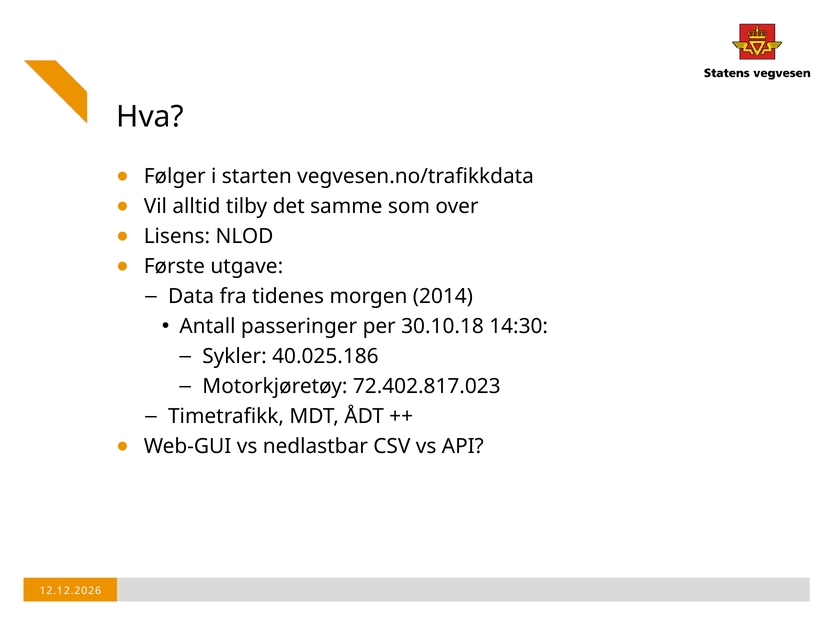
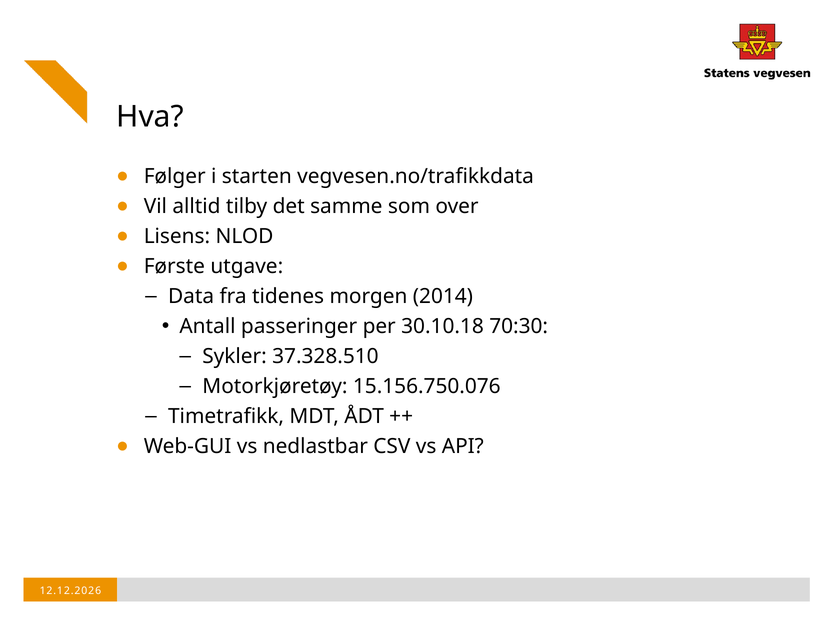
14:30: 14:30 -> 70:30
40.025.186: 40.025.186 -> 37.328.510
72.402.817.023: 72.402.817.023 -> 15.156.750.076
